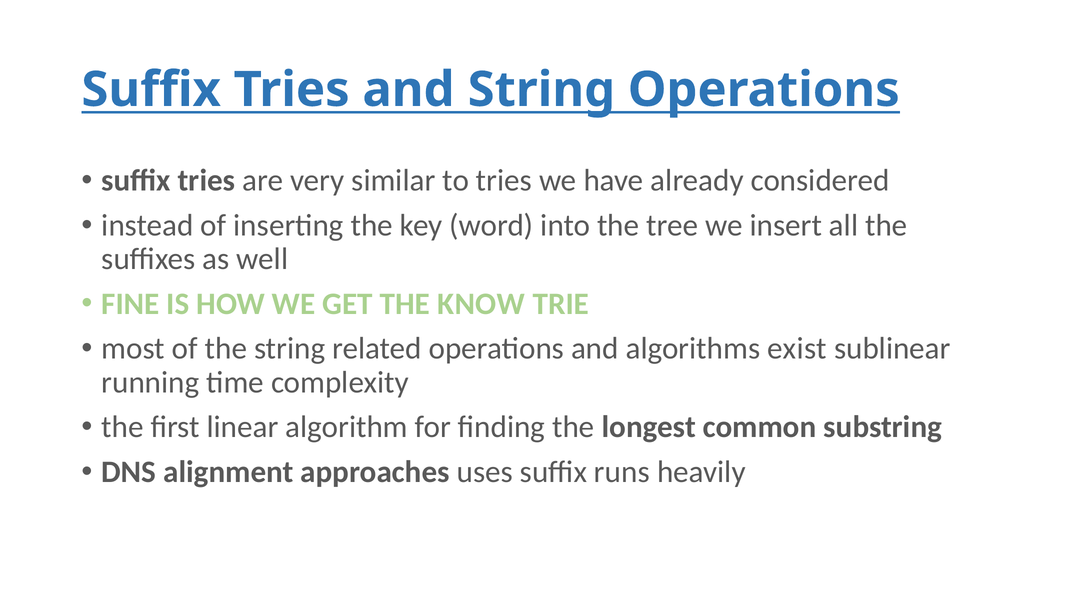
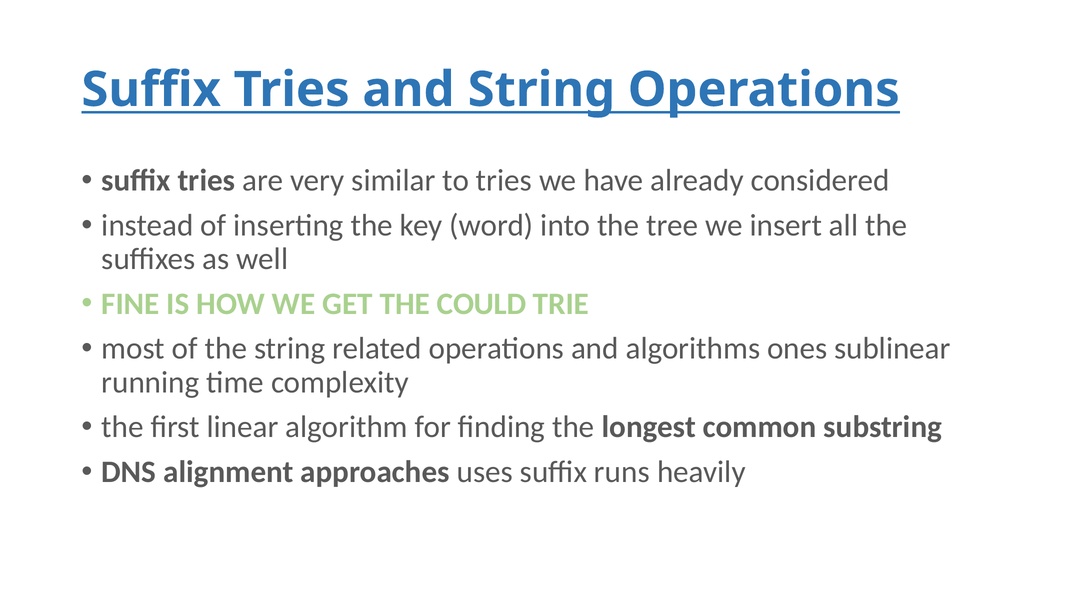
KNOW: KNOW -> COULD
exist: exist -> ones
